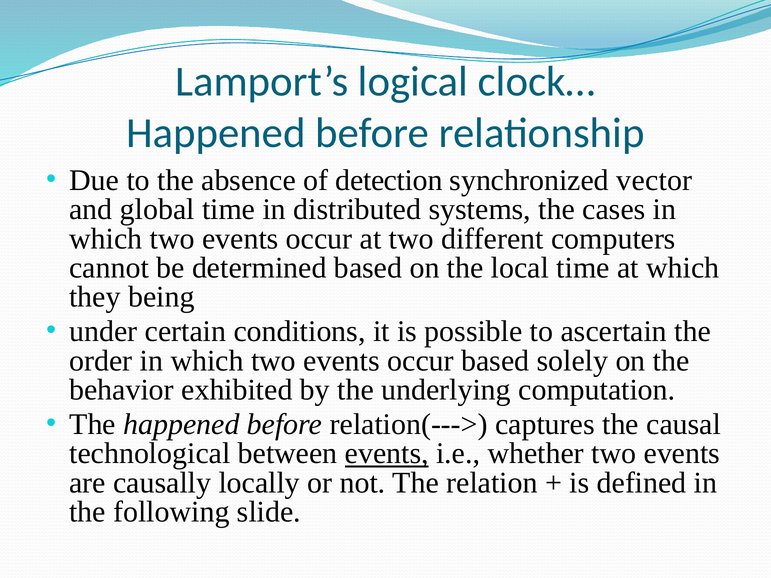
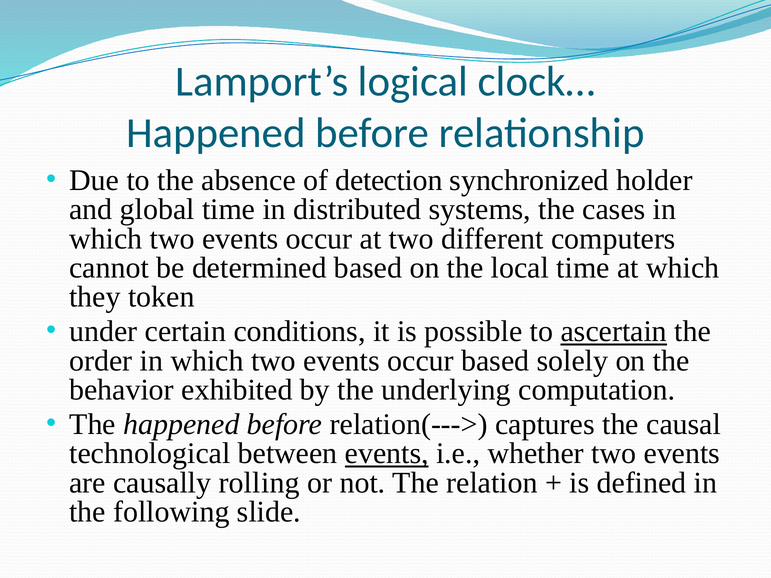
vector: vector -> holder
being: being -> token
ascertain underline: none -> present
locally: locally -> rolling
